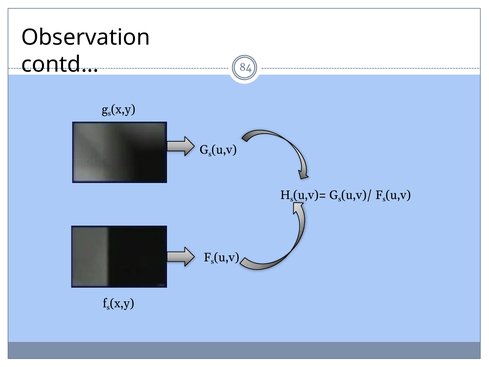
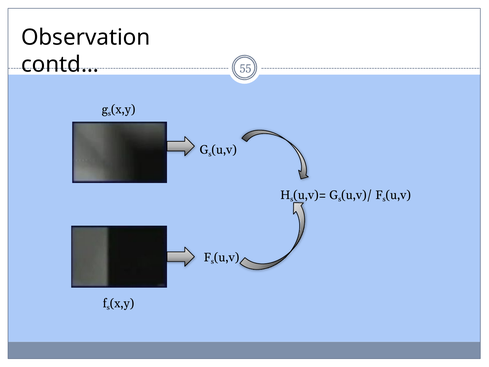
84: 84 -> 55
